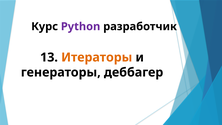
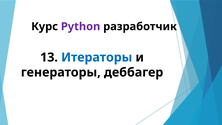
Итераторы colour: orange -> blue
